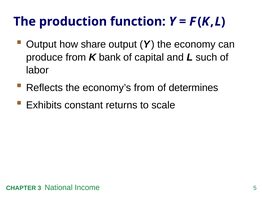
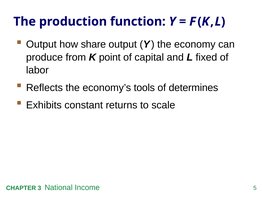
bank: bank -> point
such: such -> fixed
economy’s from: from -> tools
